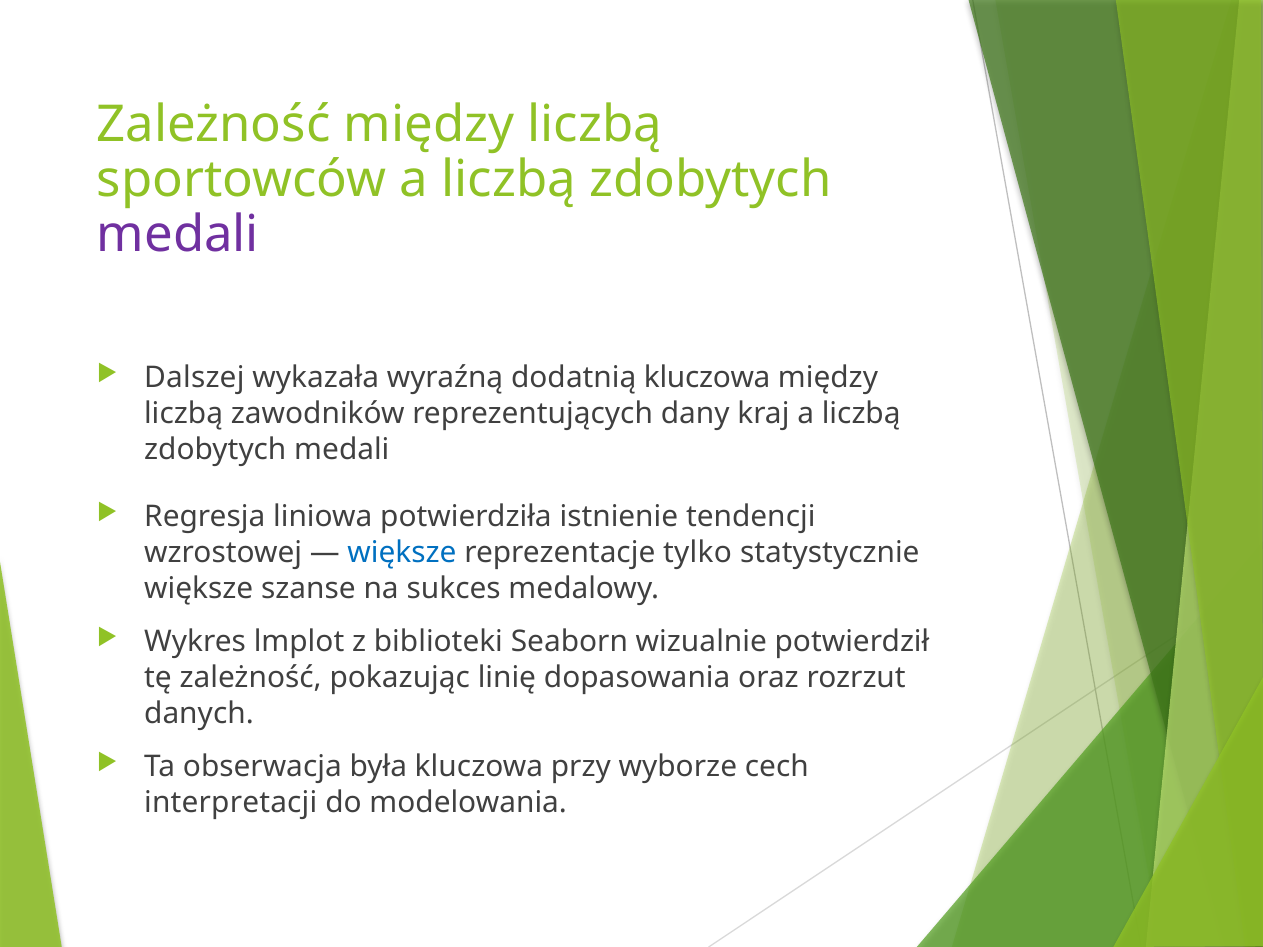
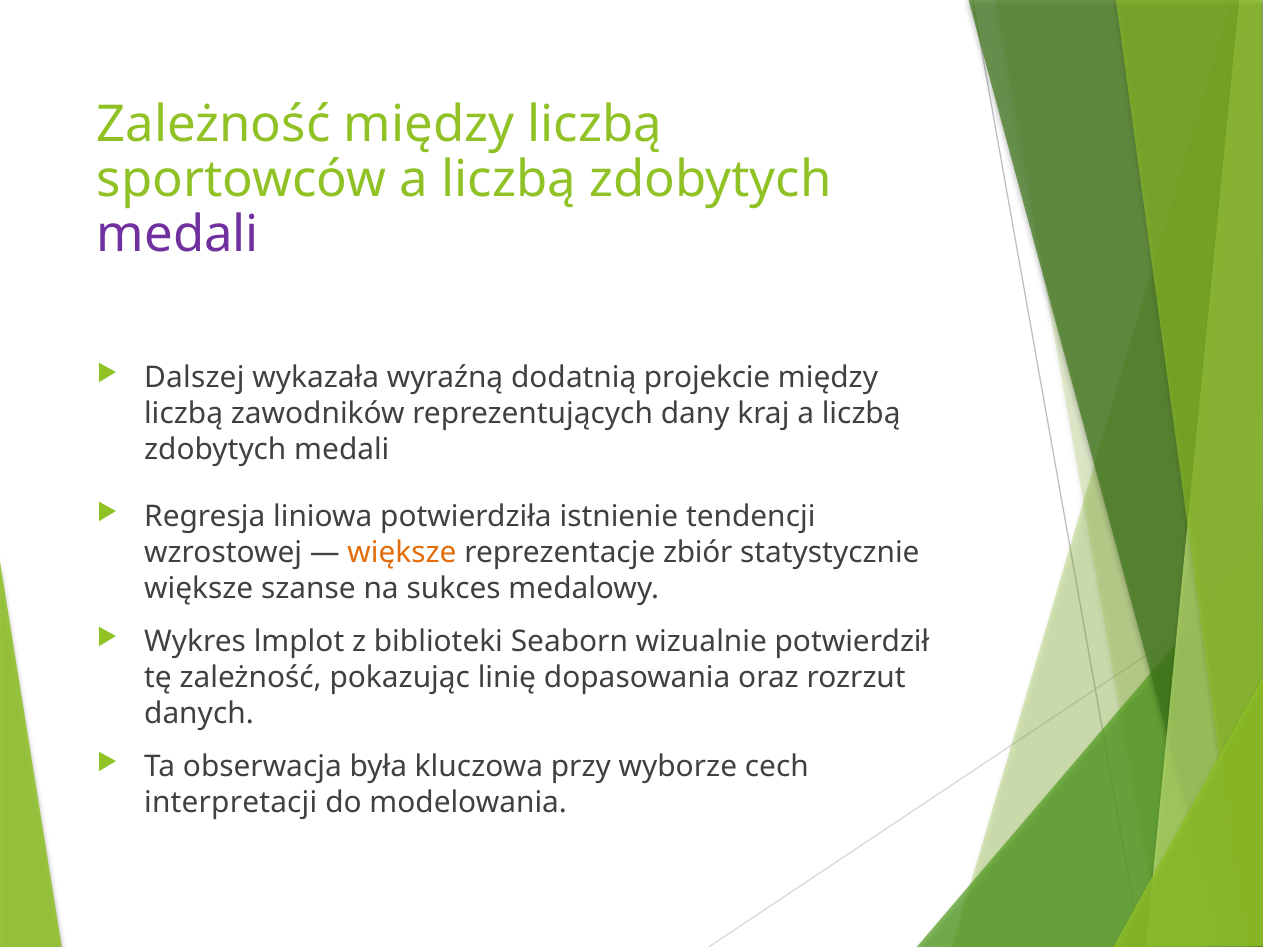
dodatnią kluczowa: kluczowa -> projekcie
większe at (402, 553) colour: blue -> orange
tylko: tylko -> zbiór
